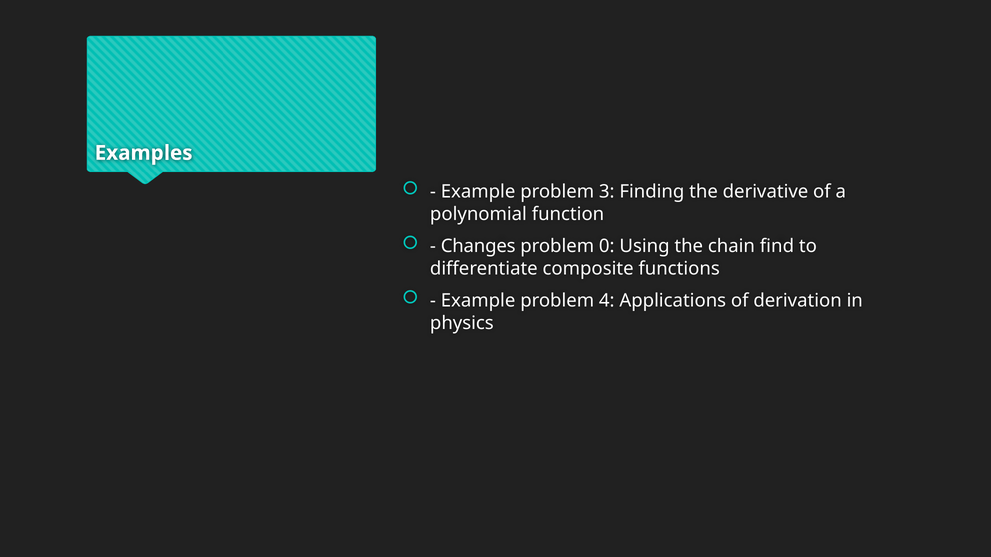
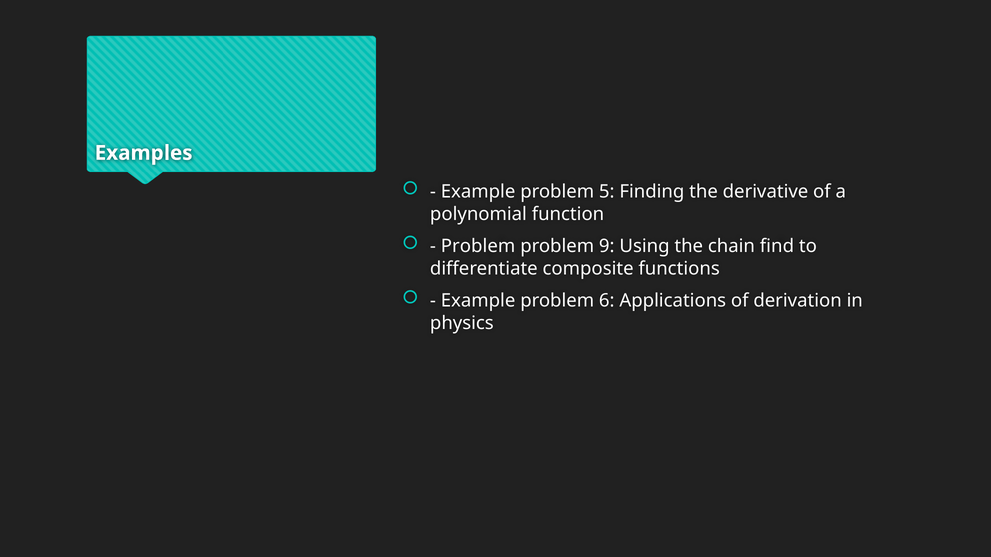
3: 3 -> 5
Changes at (478, 246): Changes -> Problem
0: 0 -> 9
4: 4 -> 6
